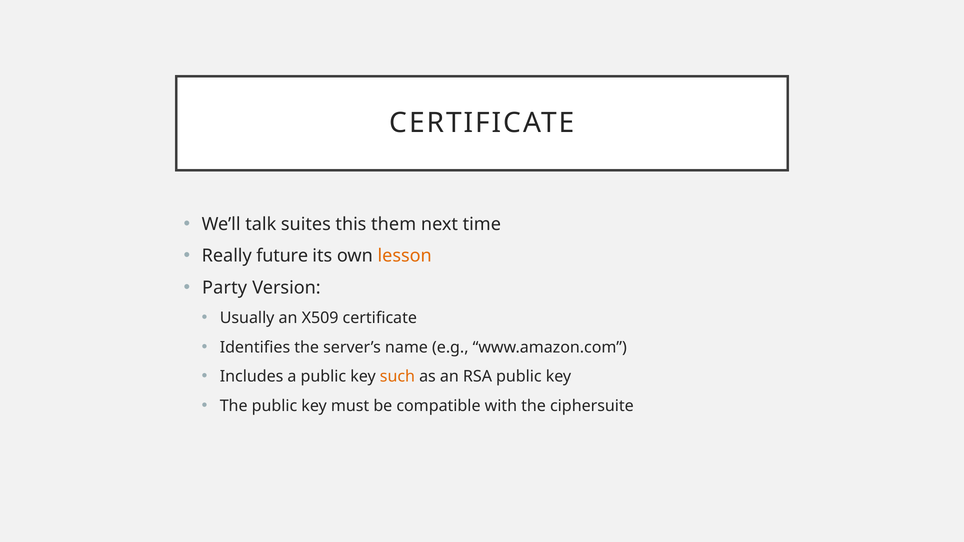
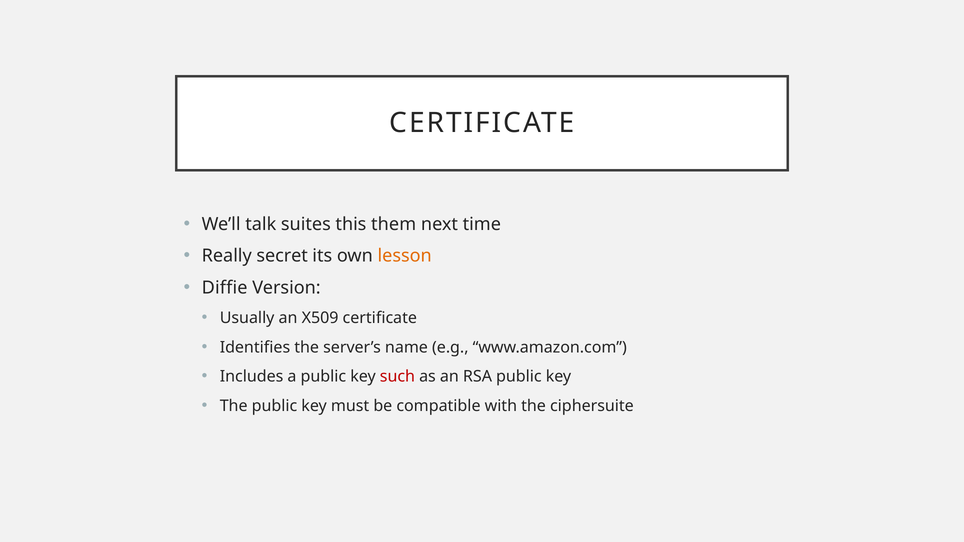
future: future -> secret
Party: Party -> Diffie
such colour: orange -> red
